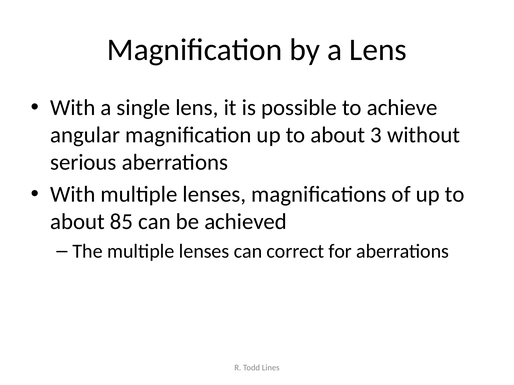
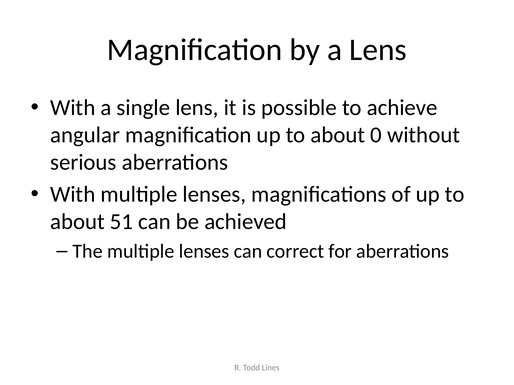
3: 3 -> 0
85: 85 -> 51
